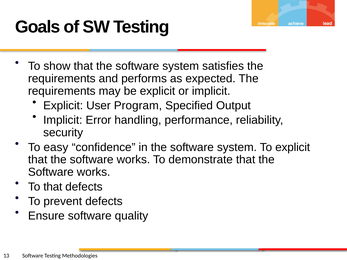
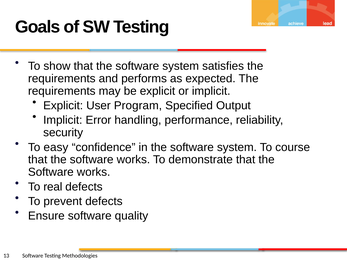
To explicit: explicit -> course
To that: that -> real
